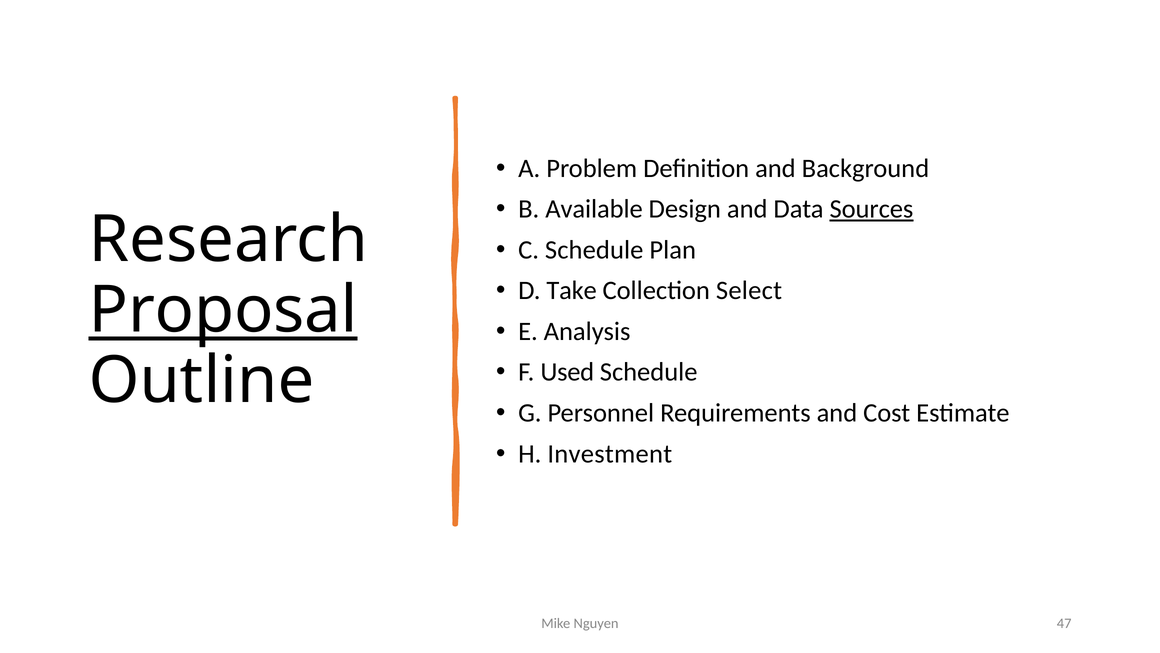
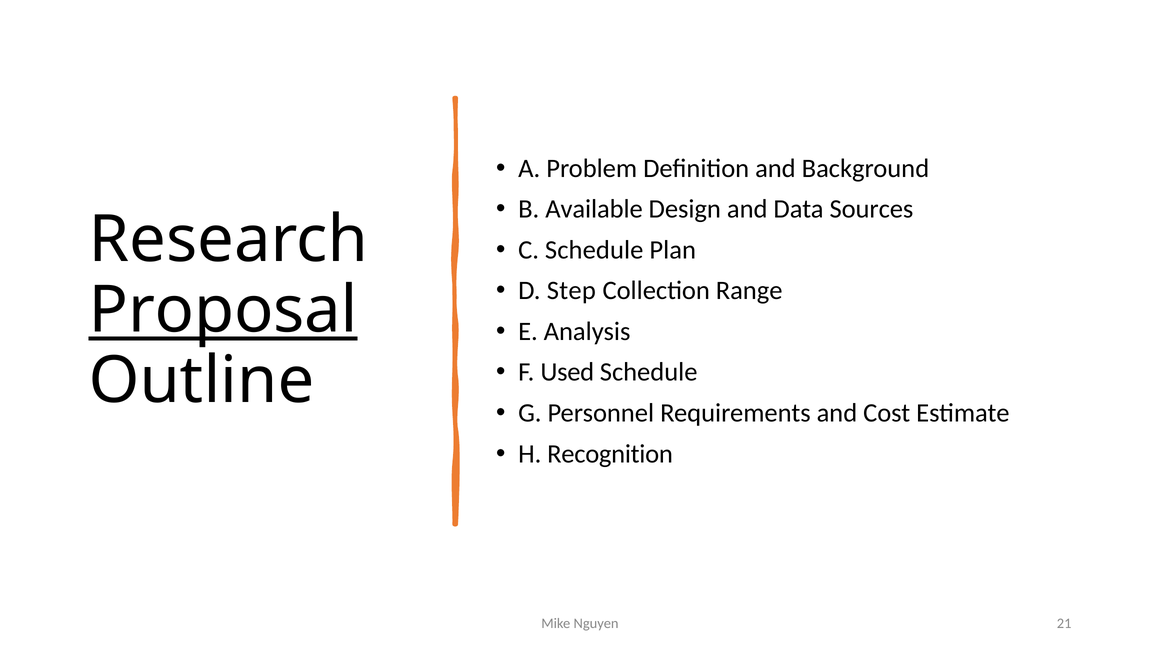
Sources underline: present -> none
Take: Take -> Step
Select: Select -> Range
Investment: Investment -> Recognition
47: 47 -> 21
